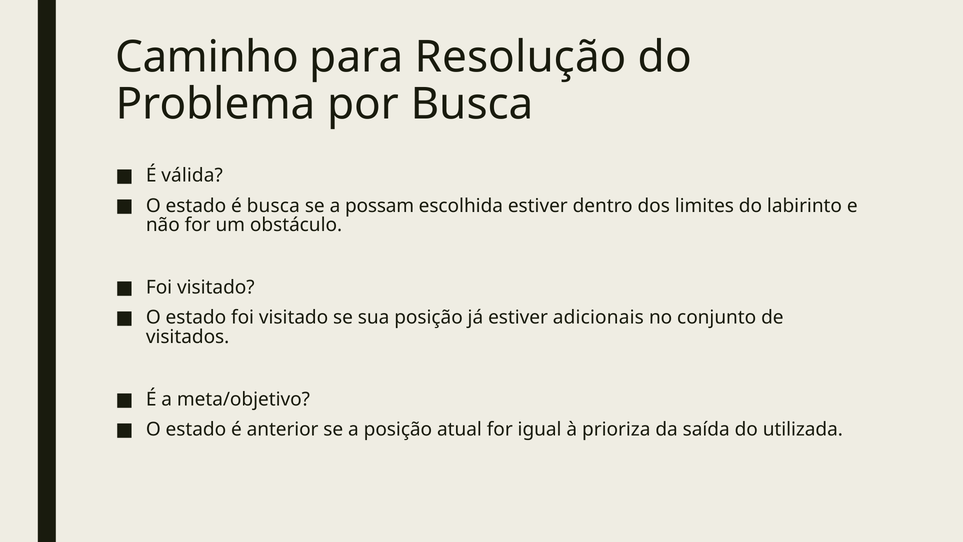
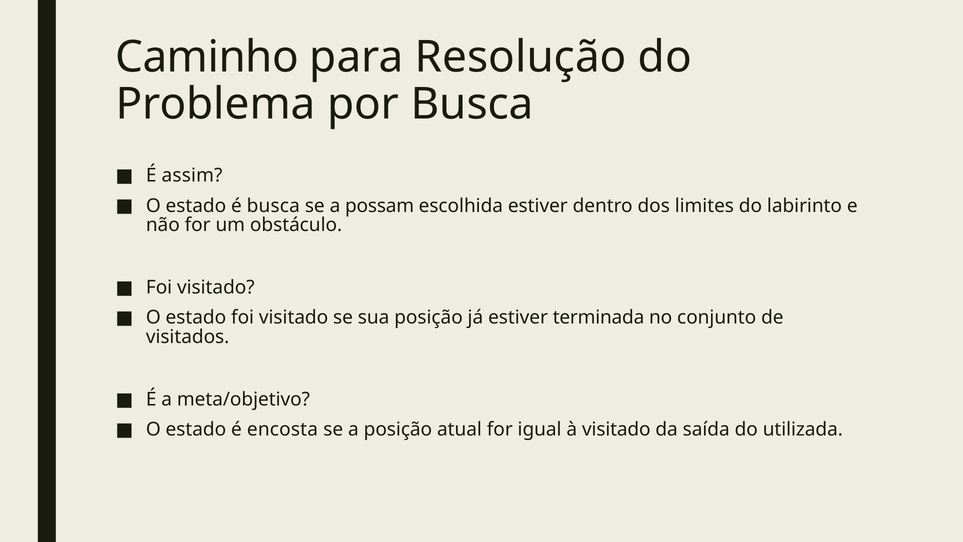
válida: válida -> assim
adicionais: adicionais -> terminada
anterior: anterior -> encosta
à prioriza: prioriza -> visitado
